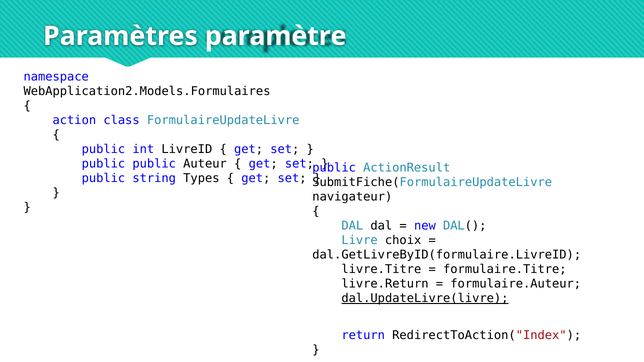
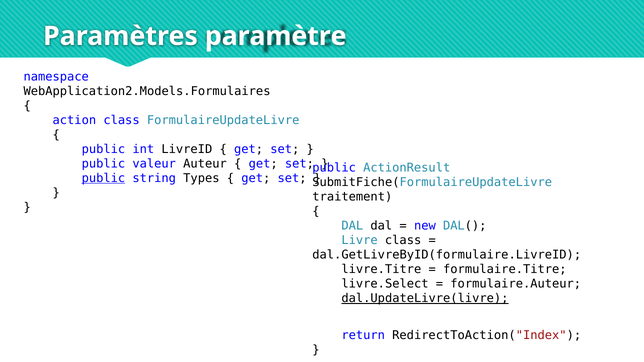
public public: public -> valeur
public at (103, 178) underline: none -> present
navigateur: navigateur -> traitement
Livre choix: choix -> class
livre.Return: livre.Return -> livre.Select
